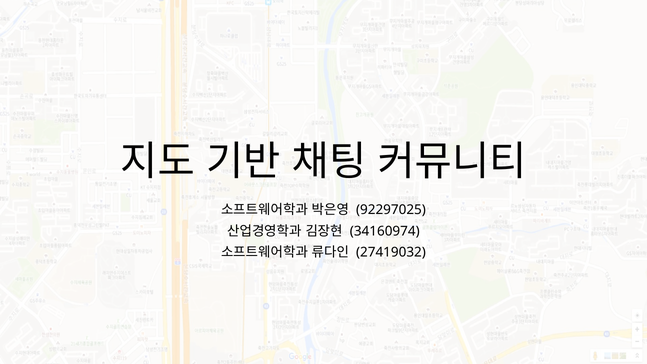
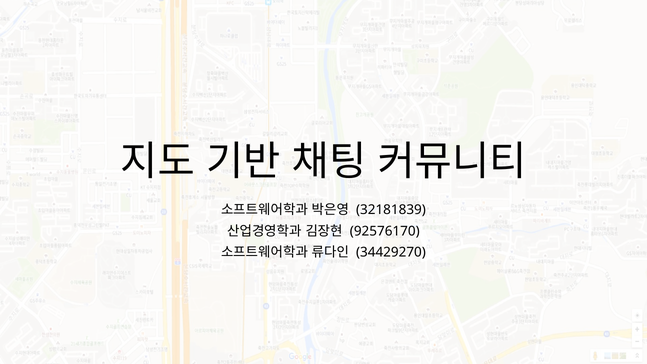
92297025: 92297025 -> 32181839
34160974: 34160974 -> 92576170
27419032: 27419032 -> 34429270
